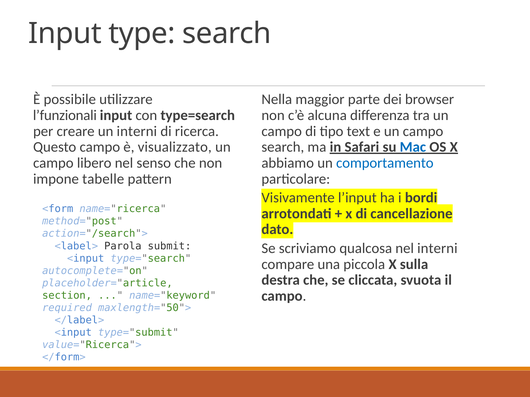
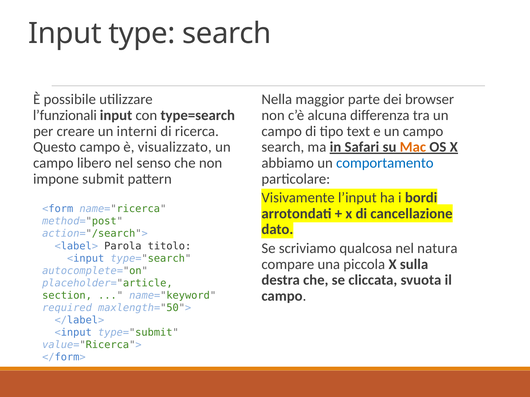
Mac colour: blue -> orange
tabelle: tabelle -> submit
submit: submit -> titolo
nel interni: interni -> natura
